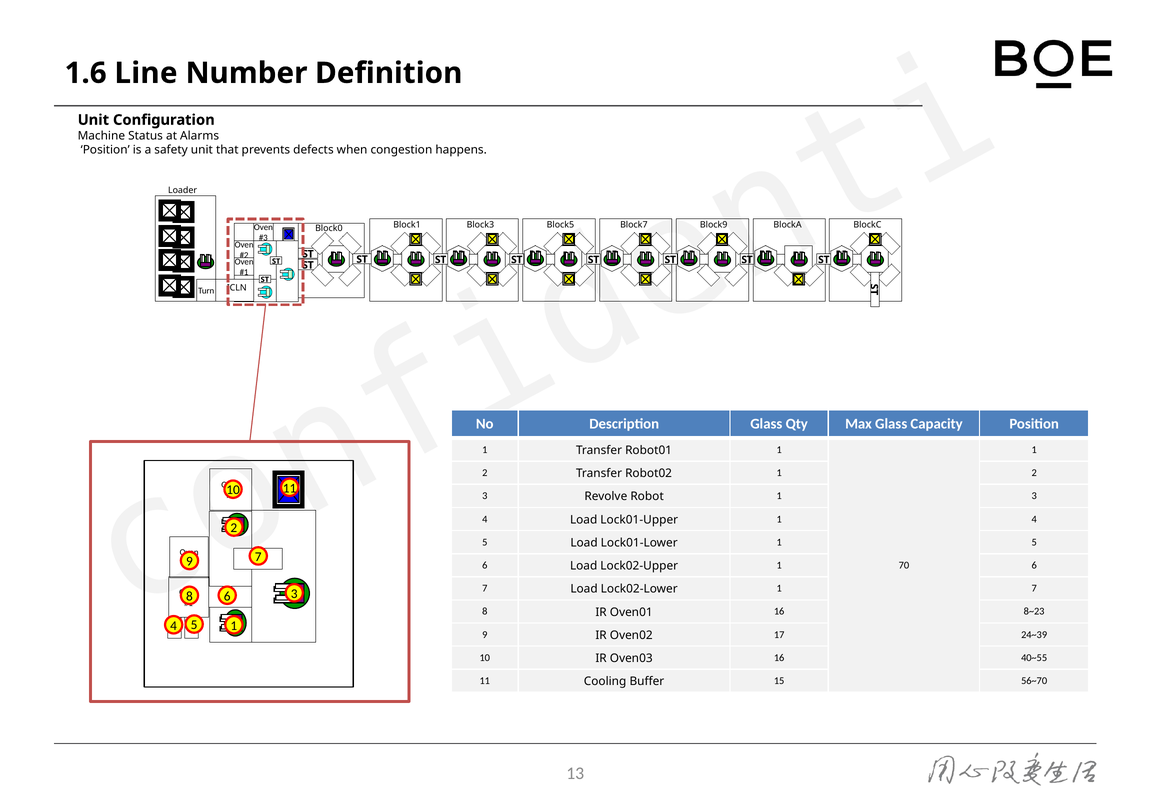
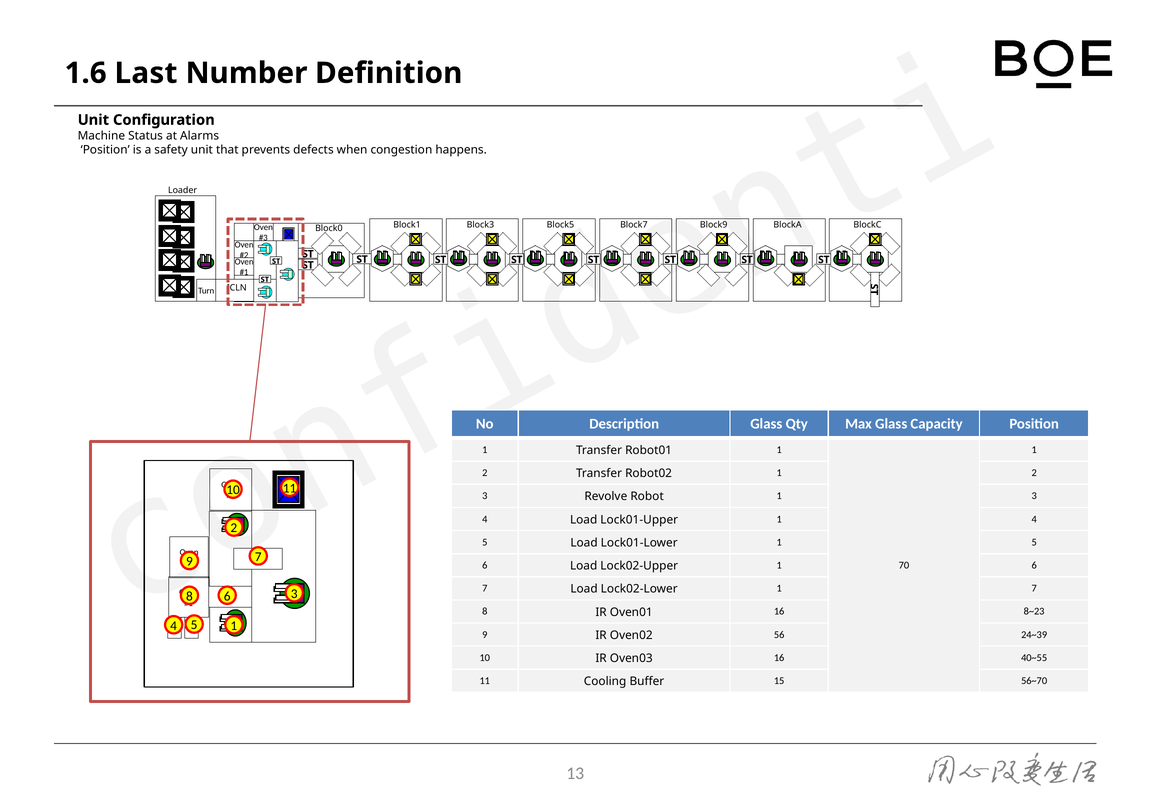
Line: Line -> Last
17: 17 -> 56
